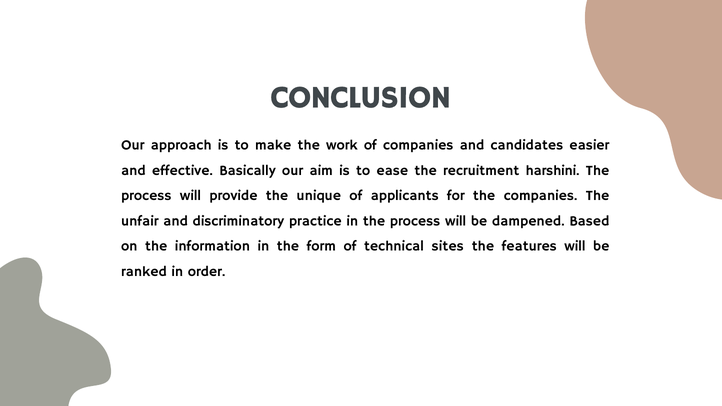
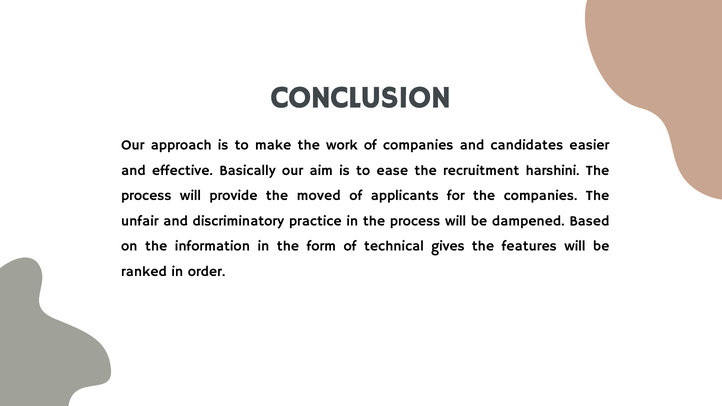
unique: unique -> moved
sites: sites -> gives
